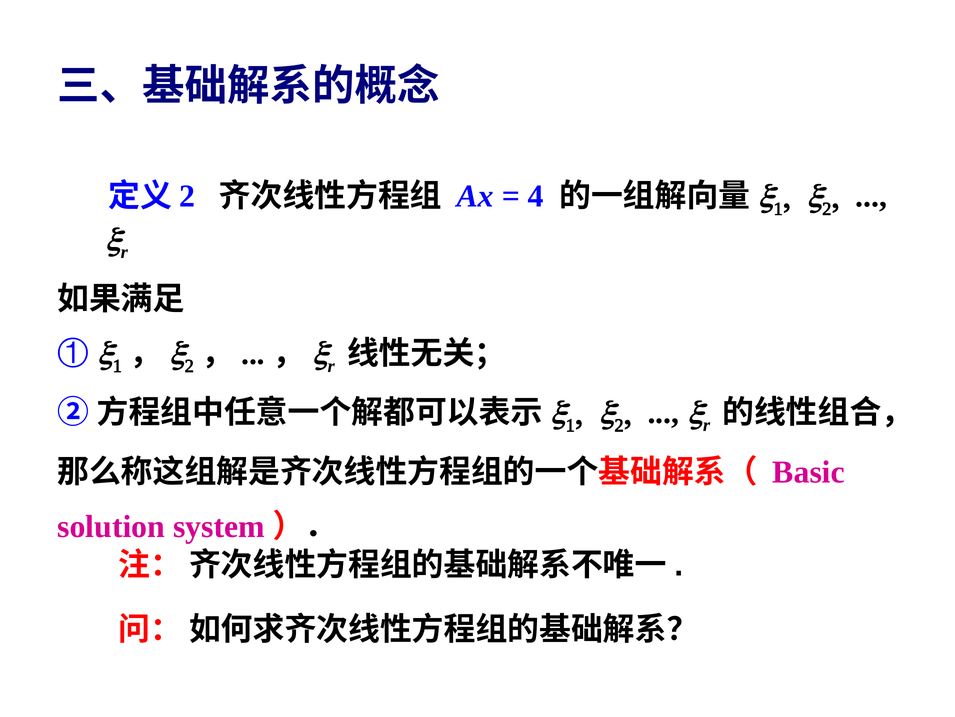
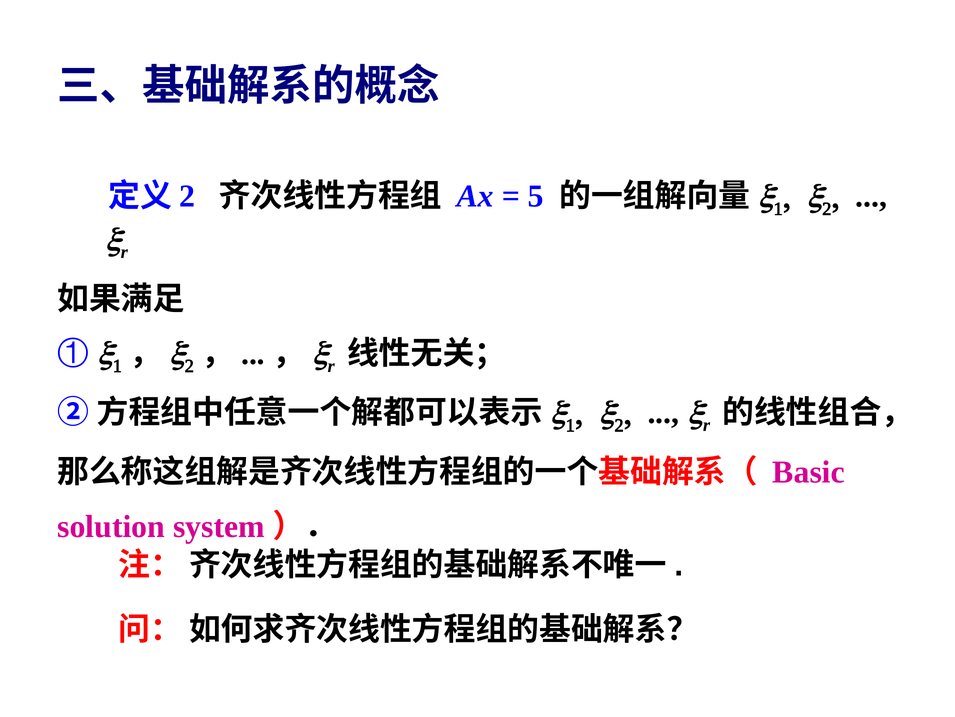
4: 4 -> 5
